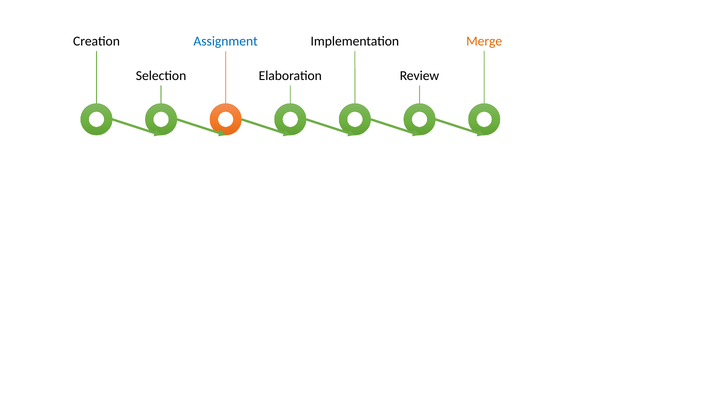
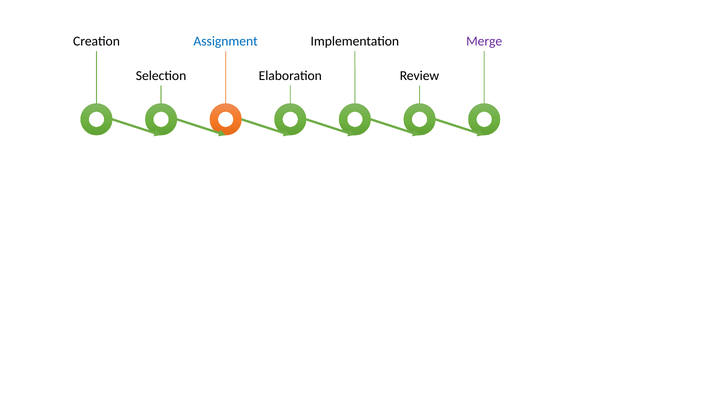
Merge colour: orange -> purple
